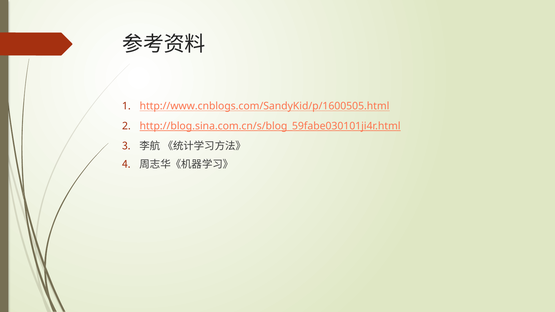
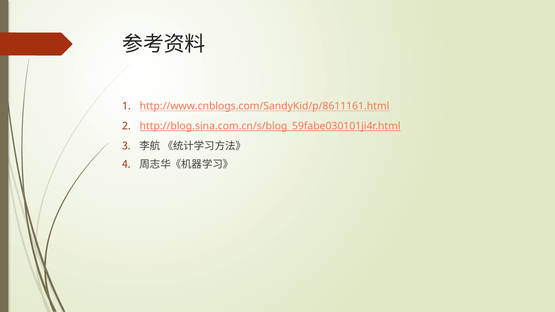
http://www.cnblogs.com/SandyKid/p/1600505.html: http://www.cnblogs.com/SandyKid/p/1600505.html -> http://www.cnblogs.com/SandyKid/p/8611161.html
